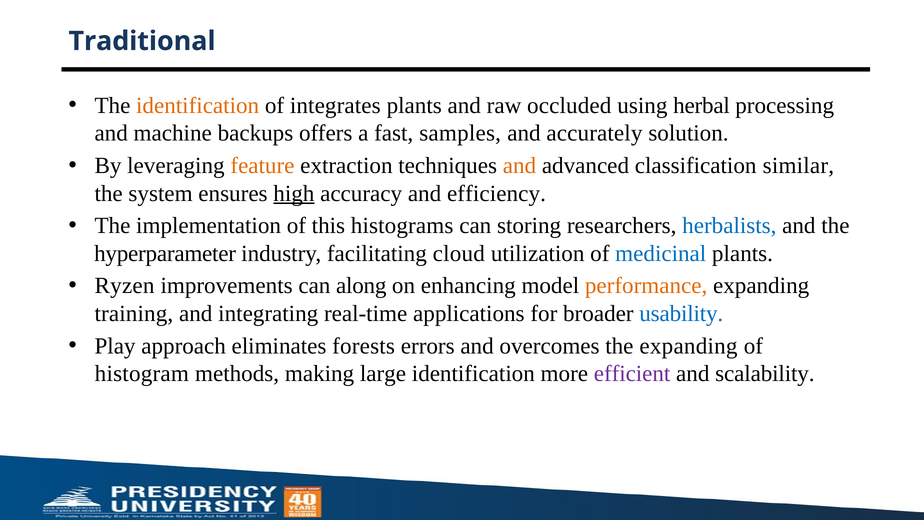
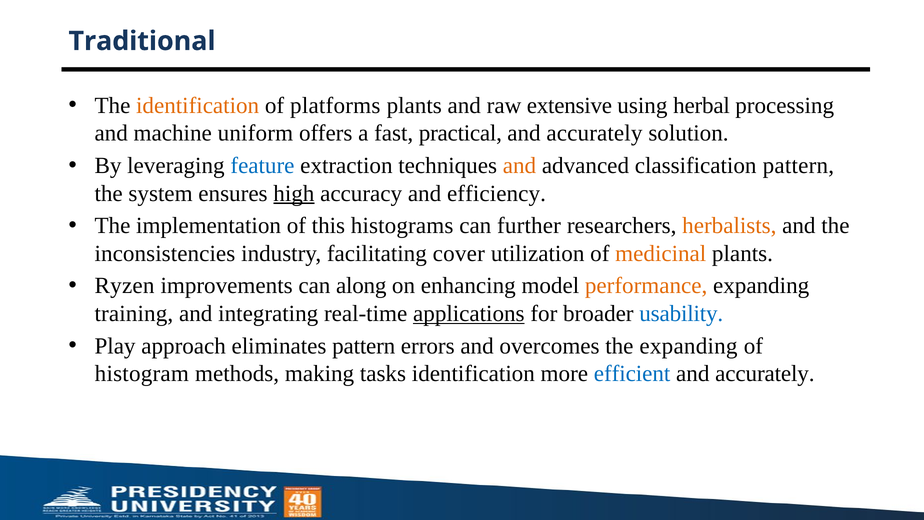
integrates: integrates -> platforms
occluded: occluded -> extensive
backups: backups -> uniform
samples: samples -> practical
feature colour: orange -> blue
classification similar: similar -> pattern
storing: storing -> further
herbalists colour: blue -> orange
hyperparameter: hyperparameter -> inconsistencies
cloud: cloud -> cover
medicinal colour: blue -> orange
applications underline: none -> present
eliminates forests: forests -> pattern
large: large -> tasks
efficient colour: purple -> blue
scalability at (765, 373): scalability -> accurately
